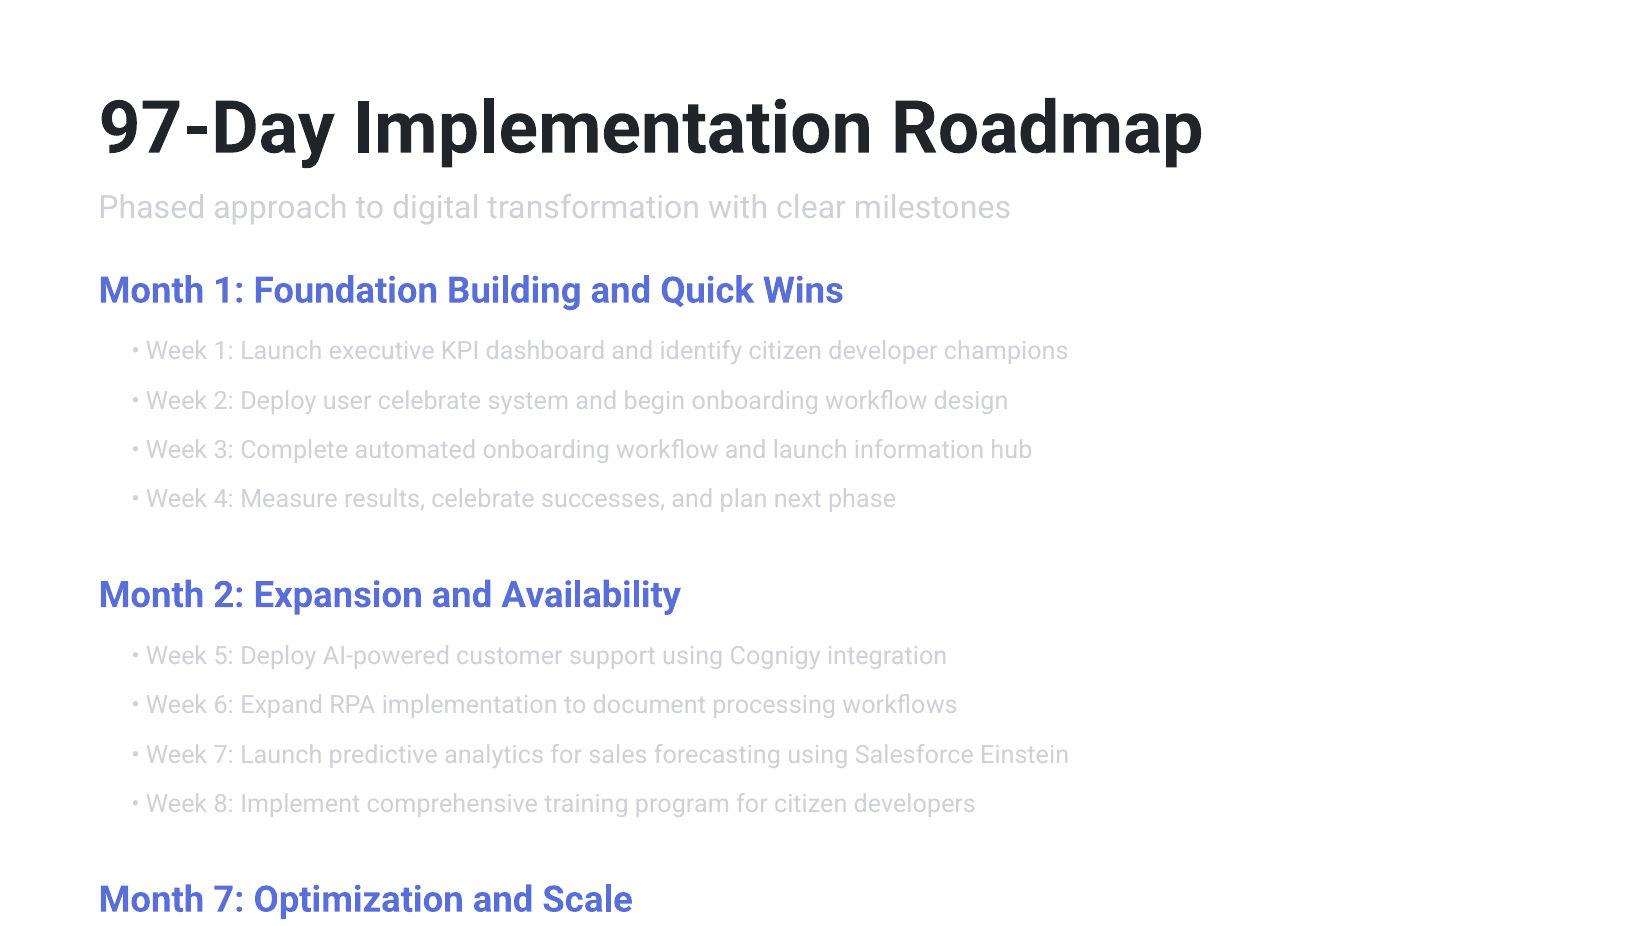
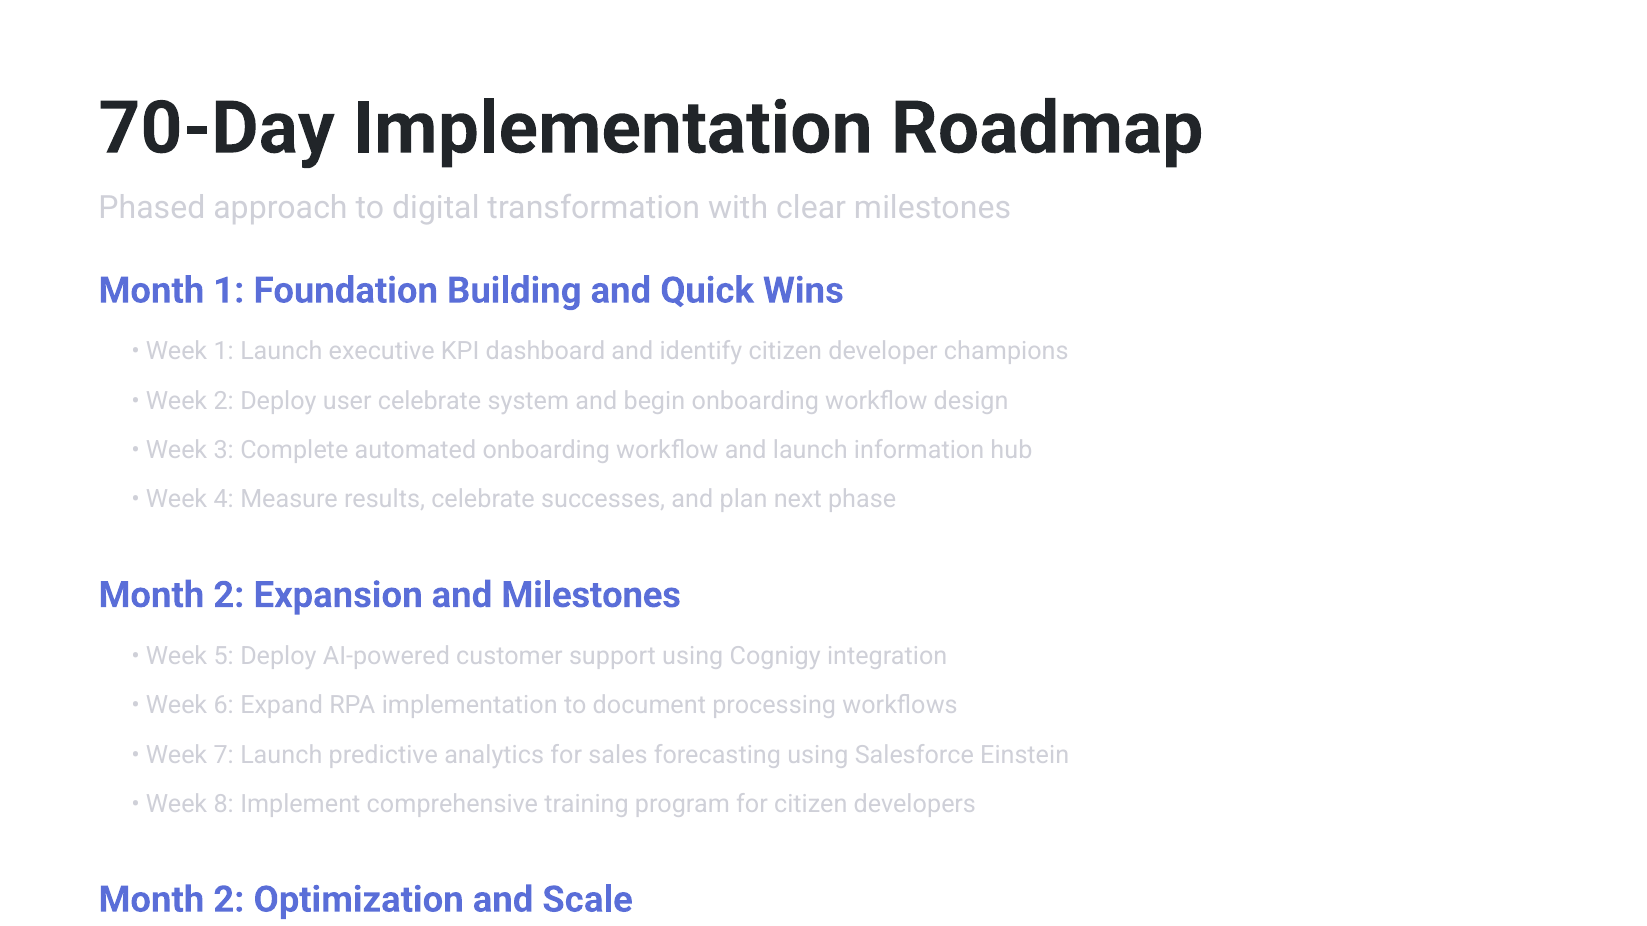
97-Day: 97-Day -> 70-Day
and Availability: Availability -> Milestones
7 at (229, 900): 7 -> 2
